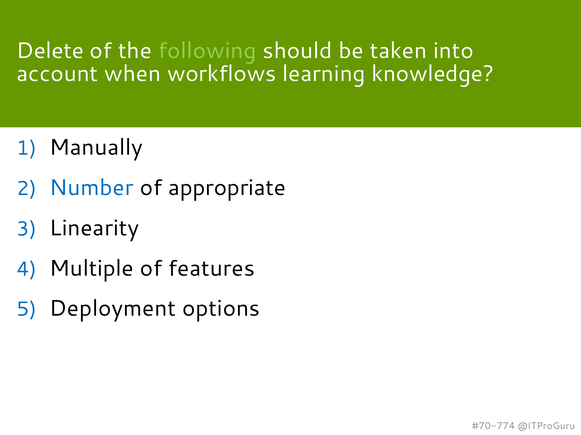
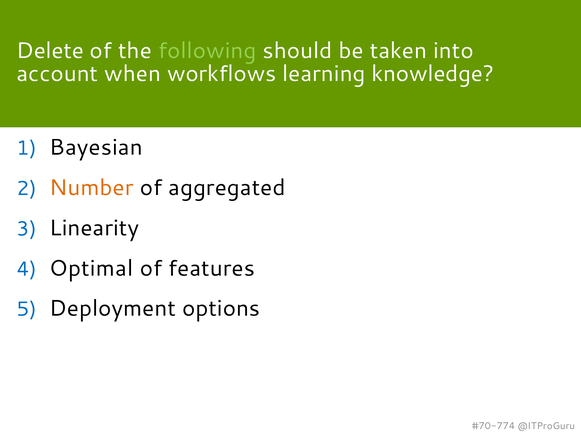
Manually: Manually -> Bayesian
Number colour: blue -> orange
appropriate: appropriate -> aggregated
Multiple: Multiple -> Optimal
